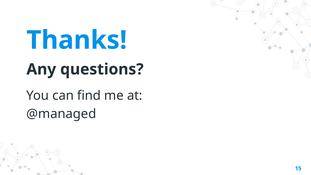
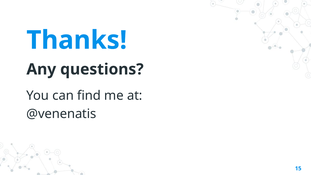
@managed: @managed -> @venenatis
